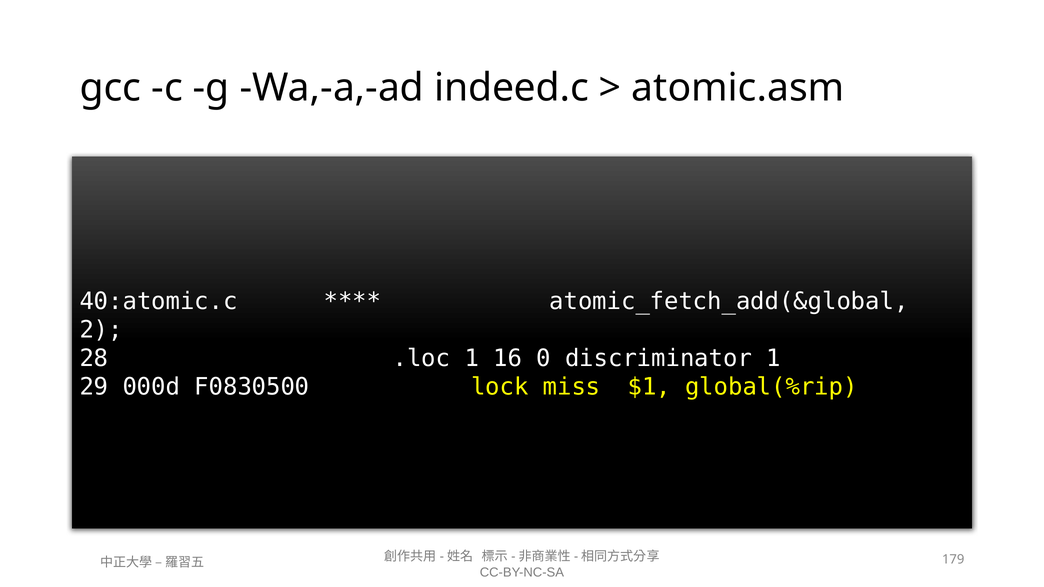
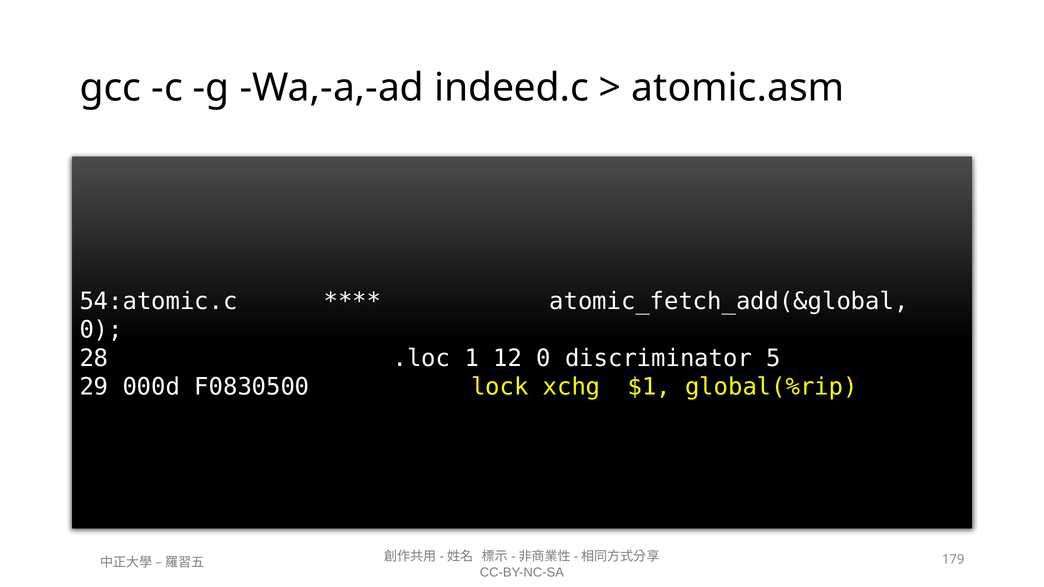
40:atomic.c: 40:atomic.c -> 54:atomic.c
2 at (101, 330): 2 -> 0
16: 16 -> 12
discriminator 1: 1 -> 5
miss: miss -> xchg
